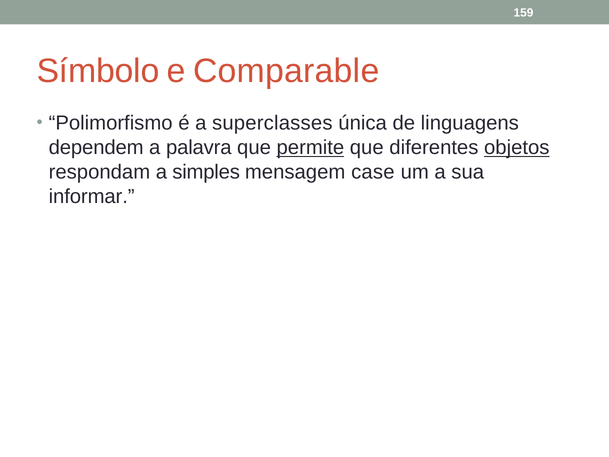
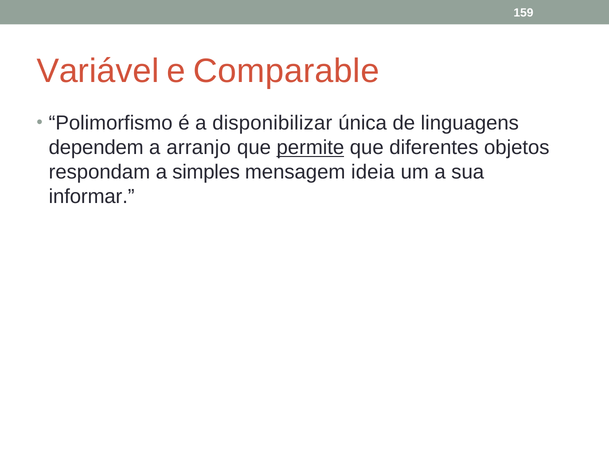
Símbolo: Símbolo -> Variável
superclasses: superclasses -> disponibilizar
palavra: palavra -> arranjo
objetos underline: present -> none
case: case -> ideia
